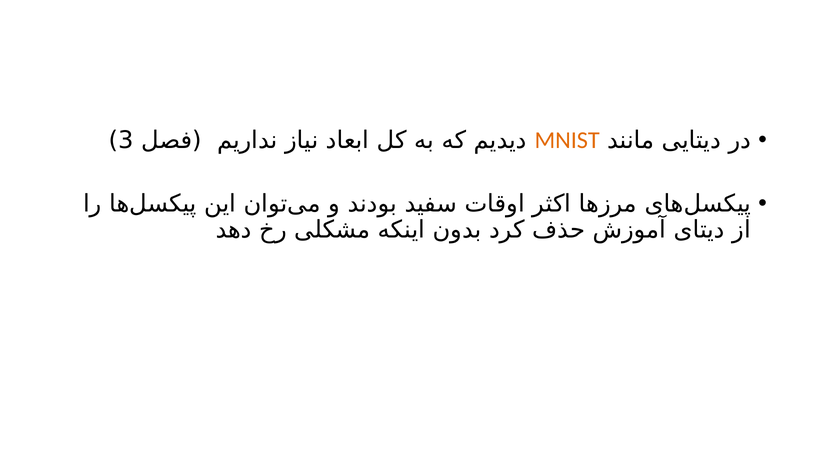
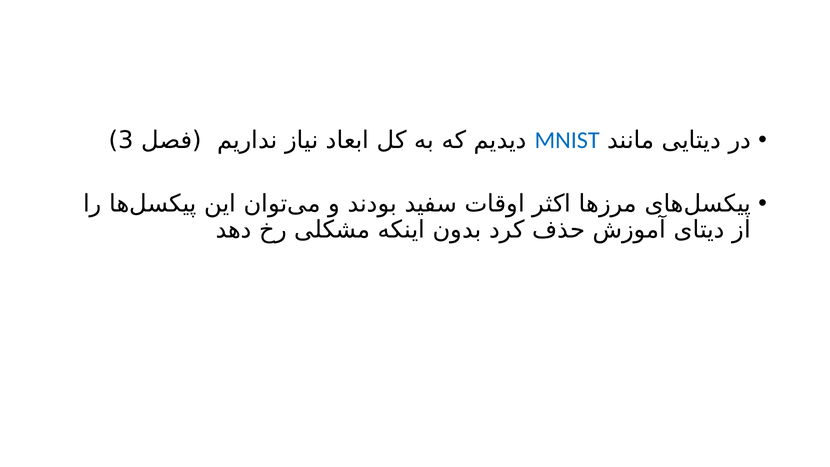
MNIST colour: orange -> blue
